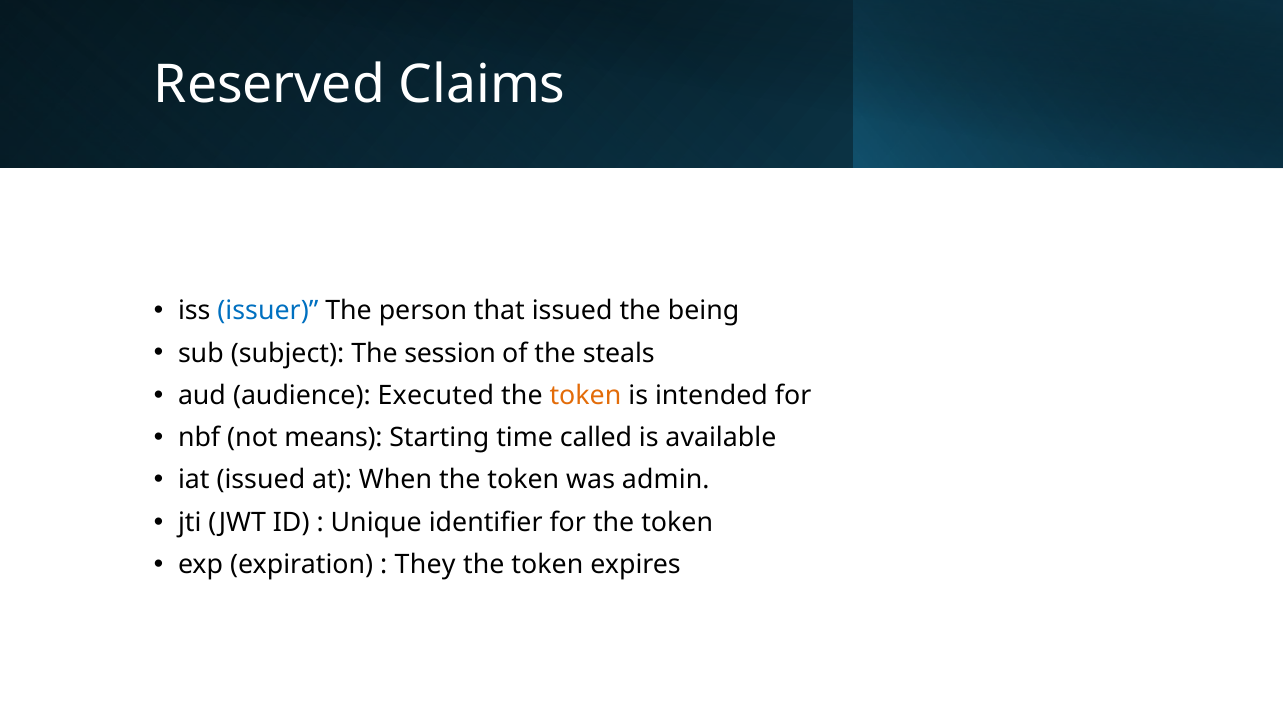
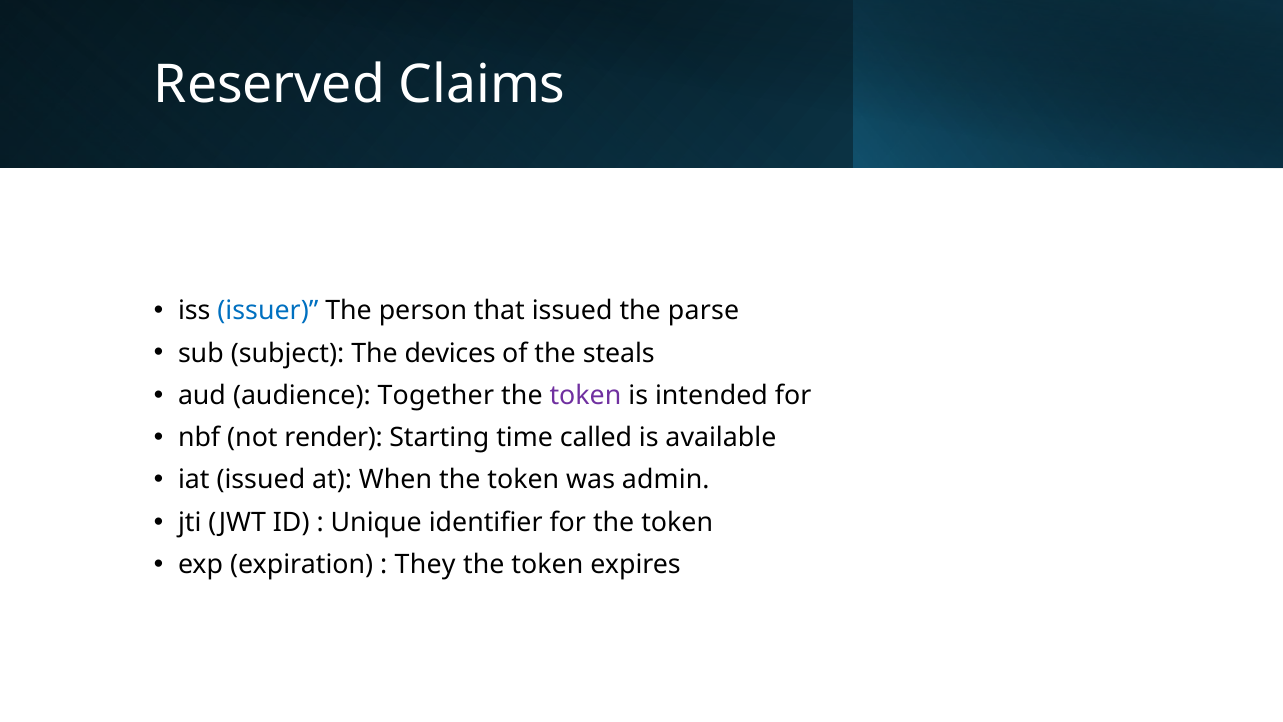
being: being -> parse
session: session -> devices
Executed: Executed -> Together
token at (585, 395) colour: orange -> purple
means: means -> render
